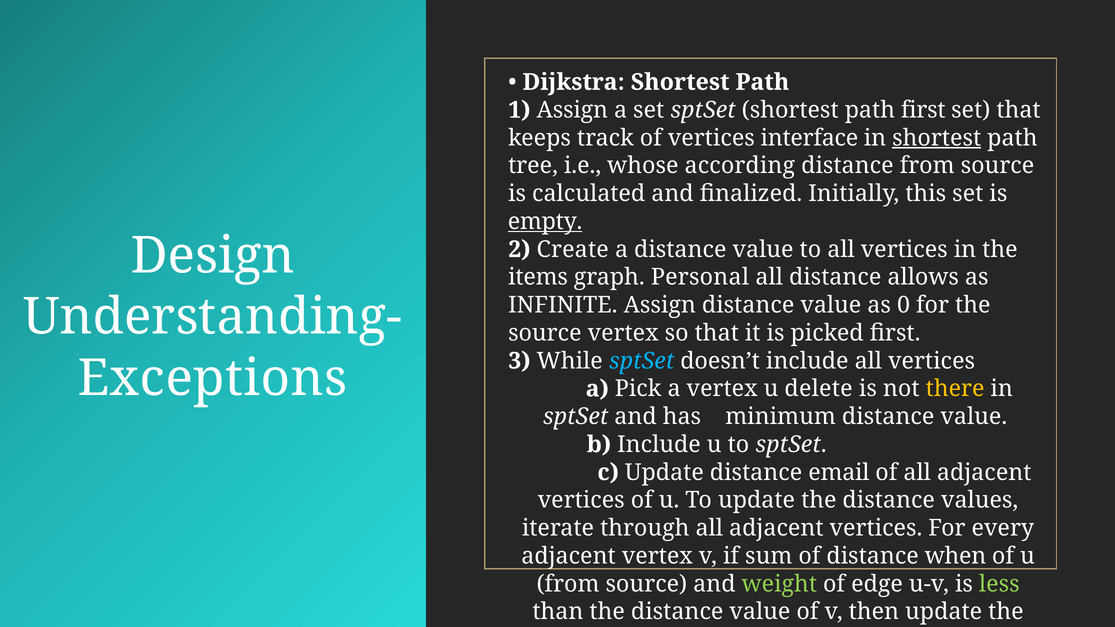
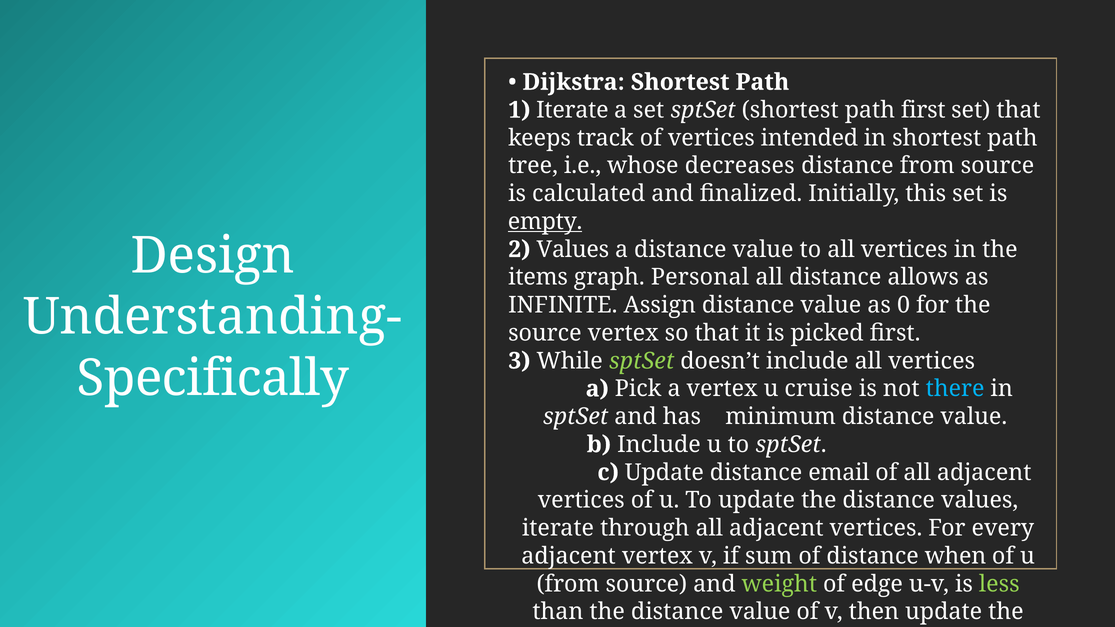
1 Assign: Assign -> Iterate
interface: interface -> intended
shortest at (937, 138) underline: present -> none
according: according -> decreases
2 Create: Create -> Values
sptSet at (642, 361) colour: light blue -> light green
Exceptions: Exceptions -> Specifically
delete: delete -> cruise
there colour: yellow -> light blue
